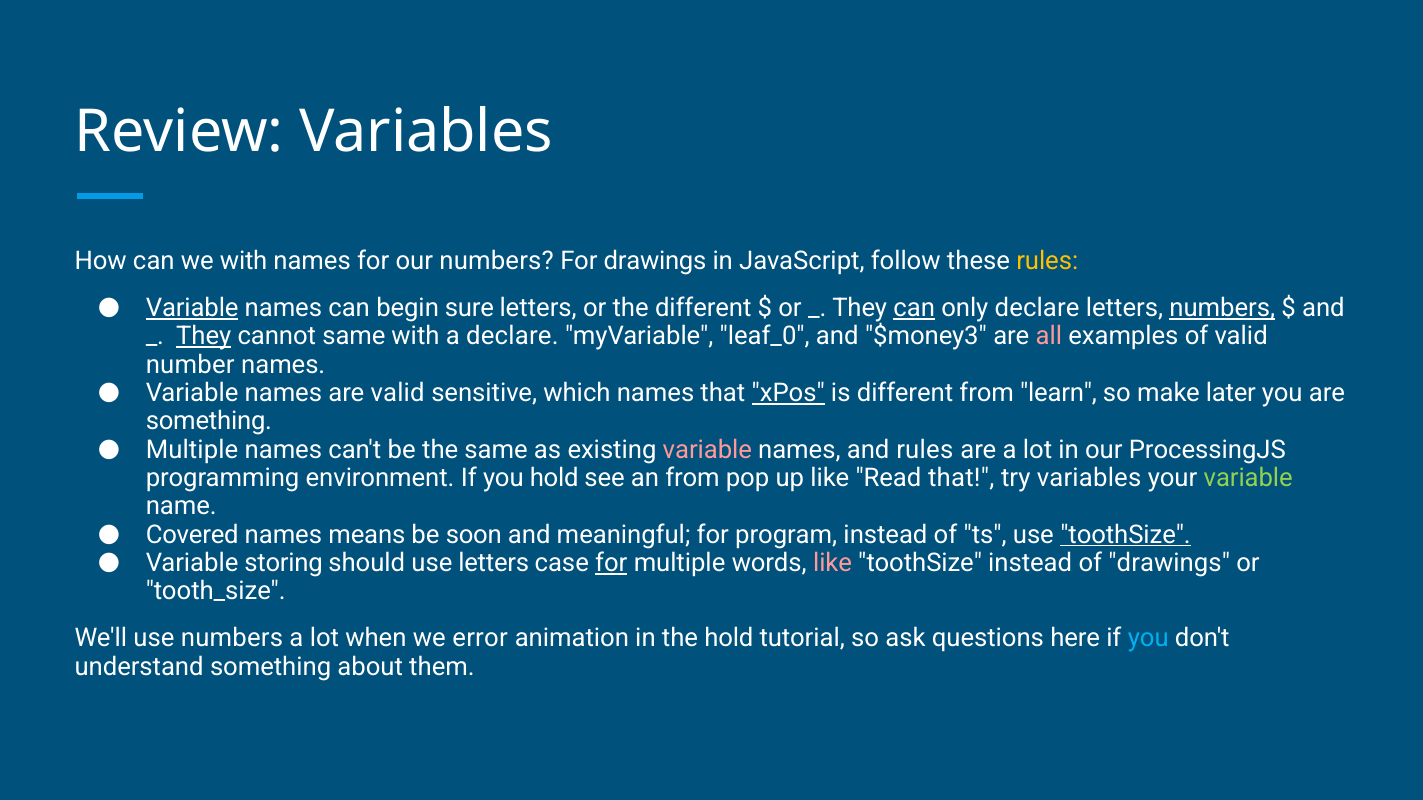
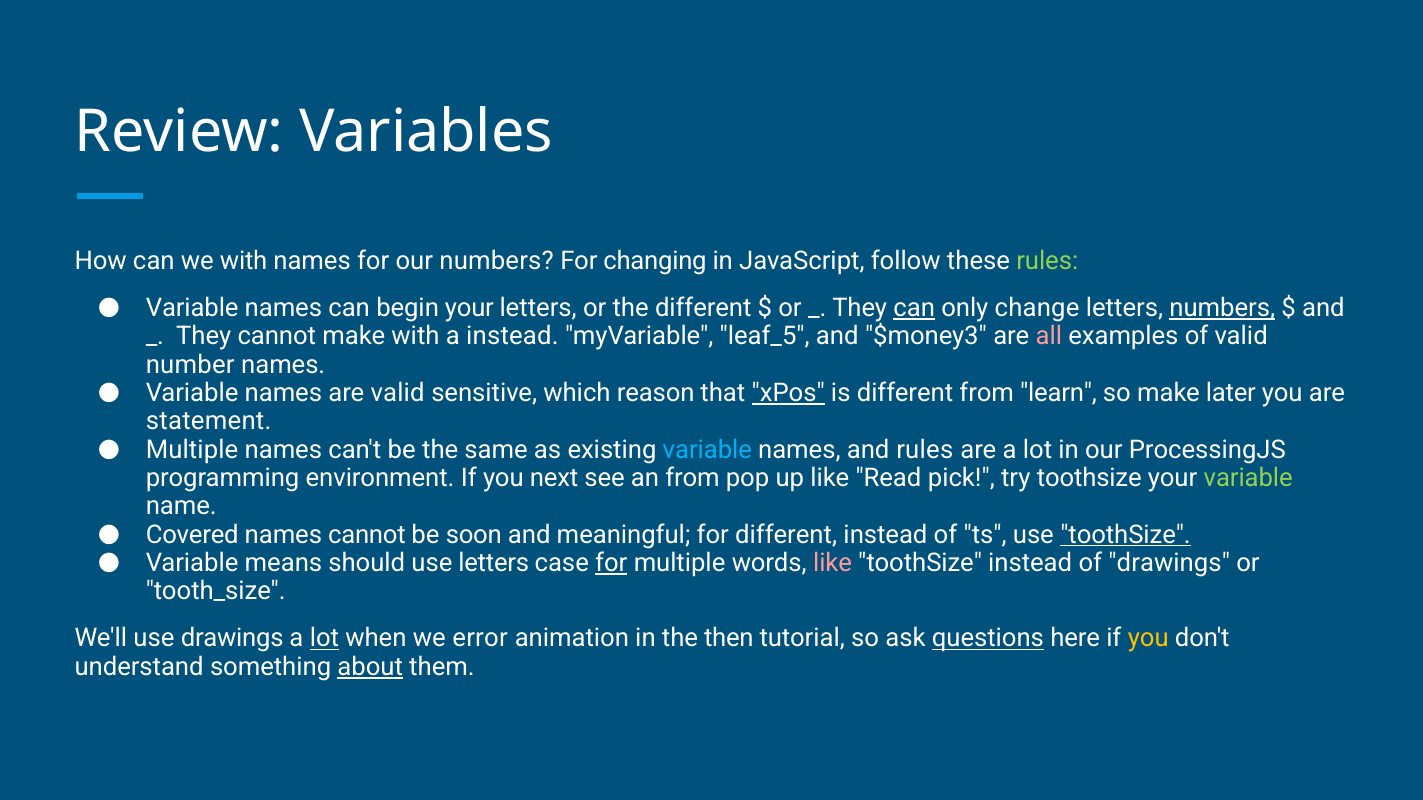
For drawings: drawings -> changing
rules at (1047, 261) colour: yellow -> light green
Variable at (192, 308) underline: present -> none
begin sure: sure -> your
only declare: declare -> change
They at (204, 336) underline: present -> none
cannot same: same -> make
a declare: declare -> instead
leaf_0: leaf_0 -> leaf_5
which names: names -> reason
something at (209, 421): something -> statement
variable at (707, 450) colour: pink -> light blue
you hold: hold -> next
Read that: that -> pick
try variables: variables -> toothsize
names means: means -> cannot
for program: program -> different
storing: storing -> means
use numbers: numbers -> drawings
lot at (324, 639) underline: none -> present
the hold: hold -> then
questions underline: none -> present
you at (1148, 639) colour: light blue -> yellow
about underline: none -> present
